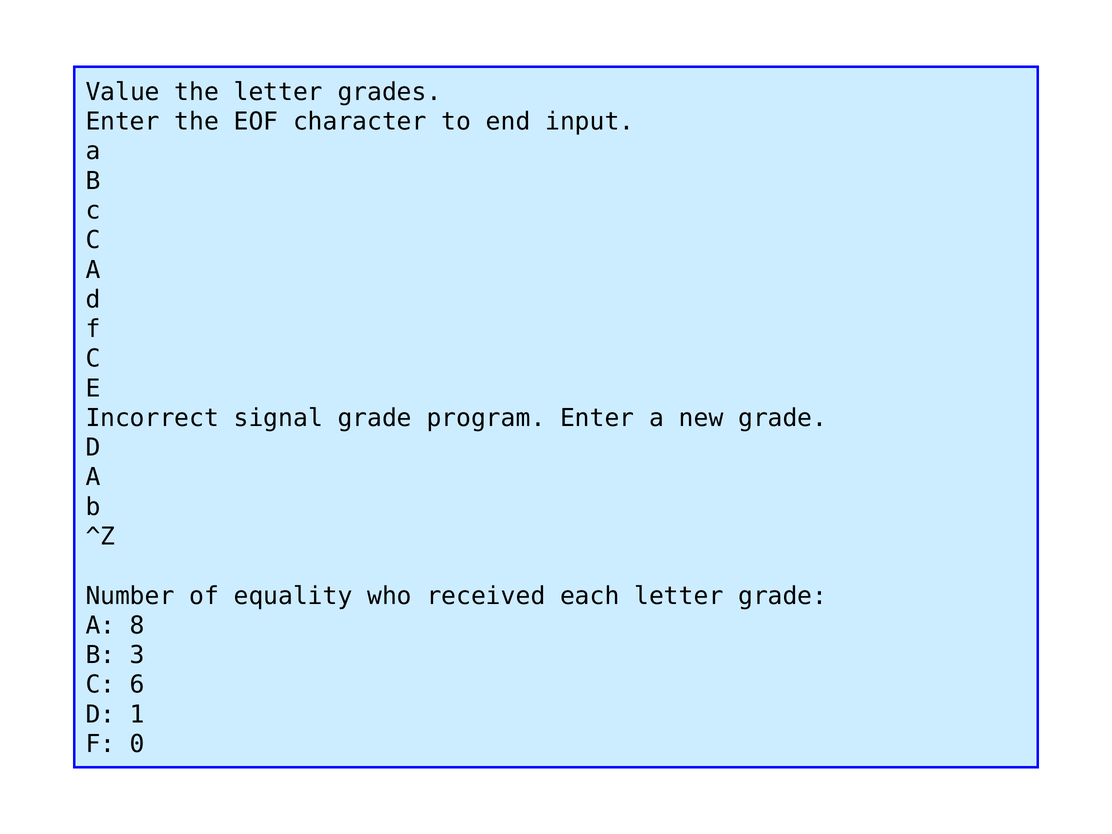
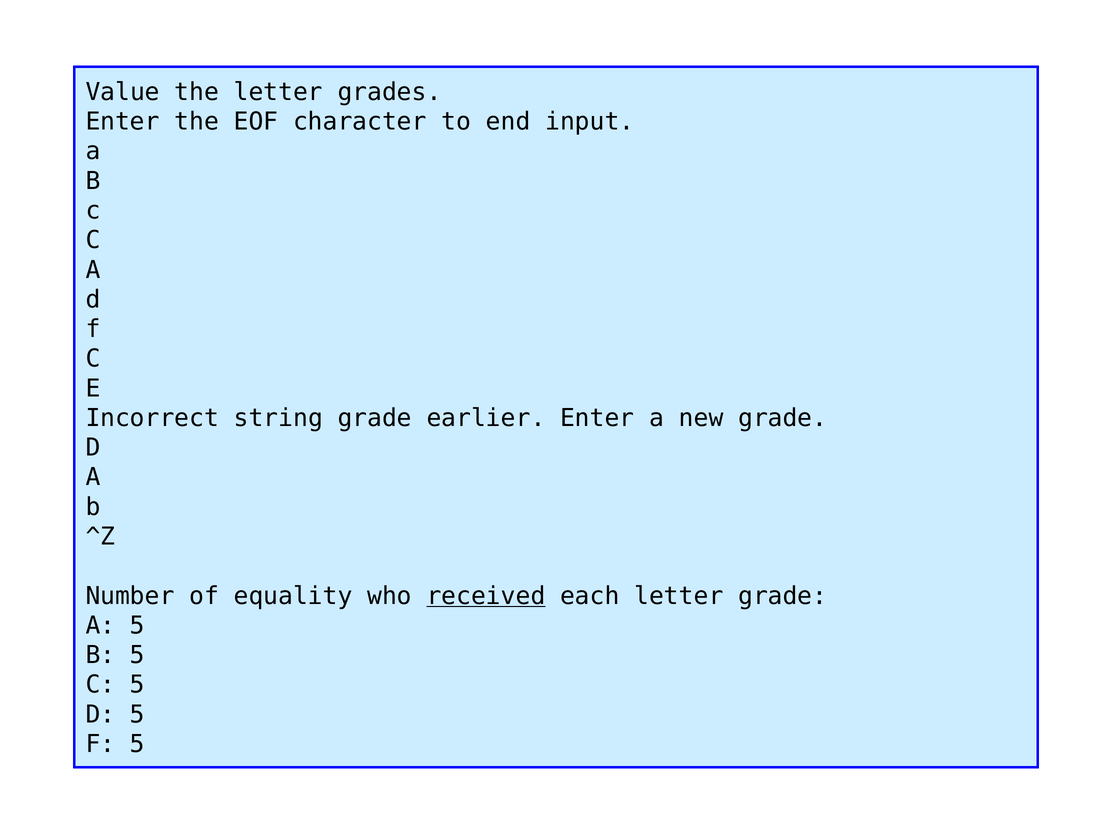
signal: signal -> string
program: program -> earlier
received underline: none -> present
A 8: 8 -> 5
B 3: 3 -> 5
C 6: 6 -> 5
D 1: 1 -> 5
F 0: 0 -> 5
